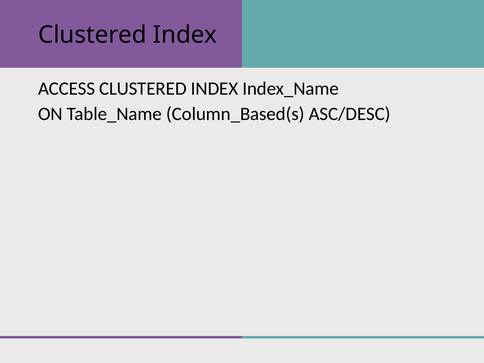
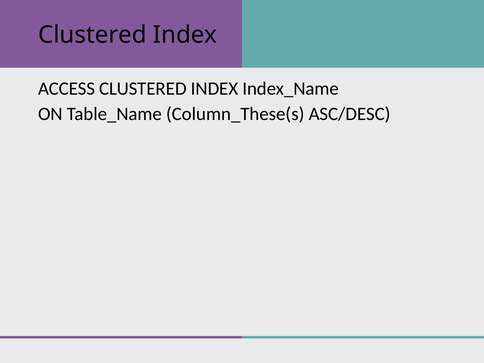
Column_Based(s: Column_Based(s -> Column_These(s
